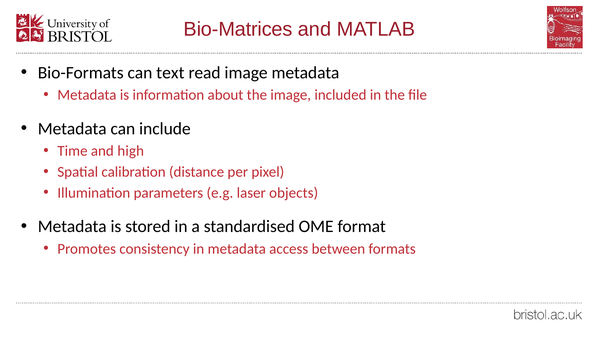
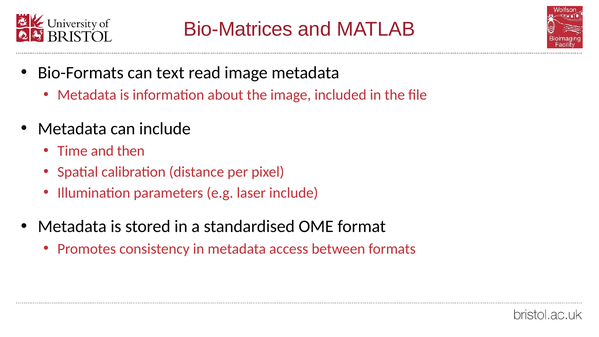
high: high -> then
laser objects: objects -> include
